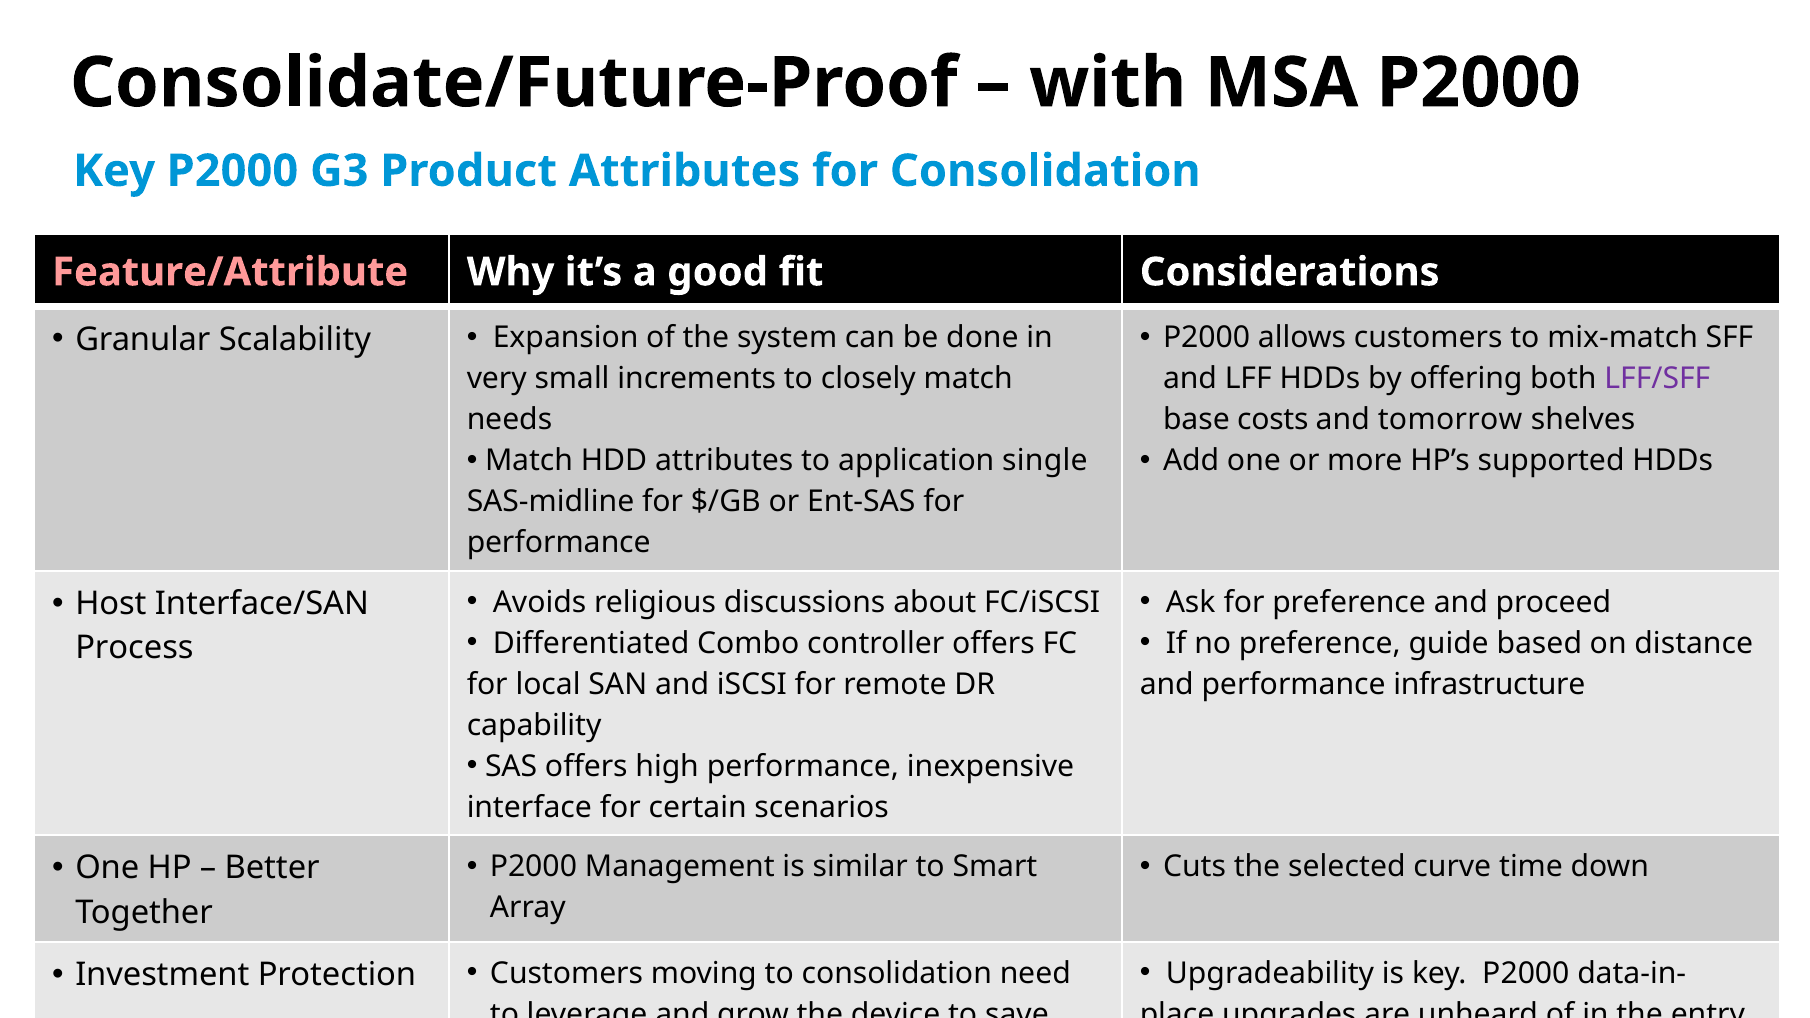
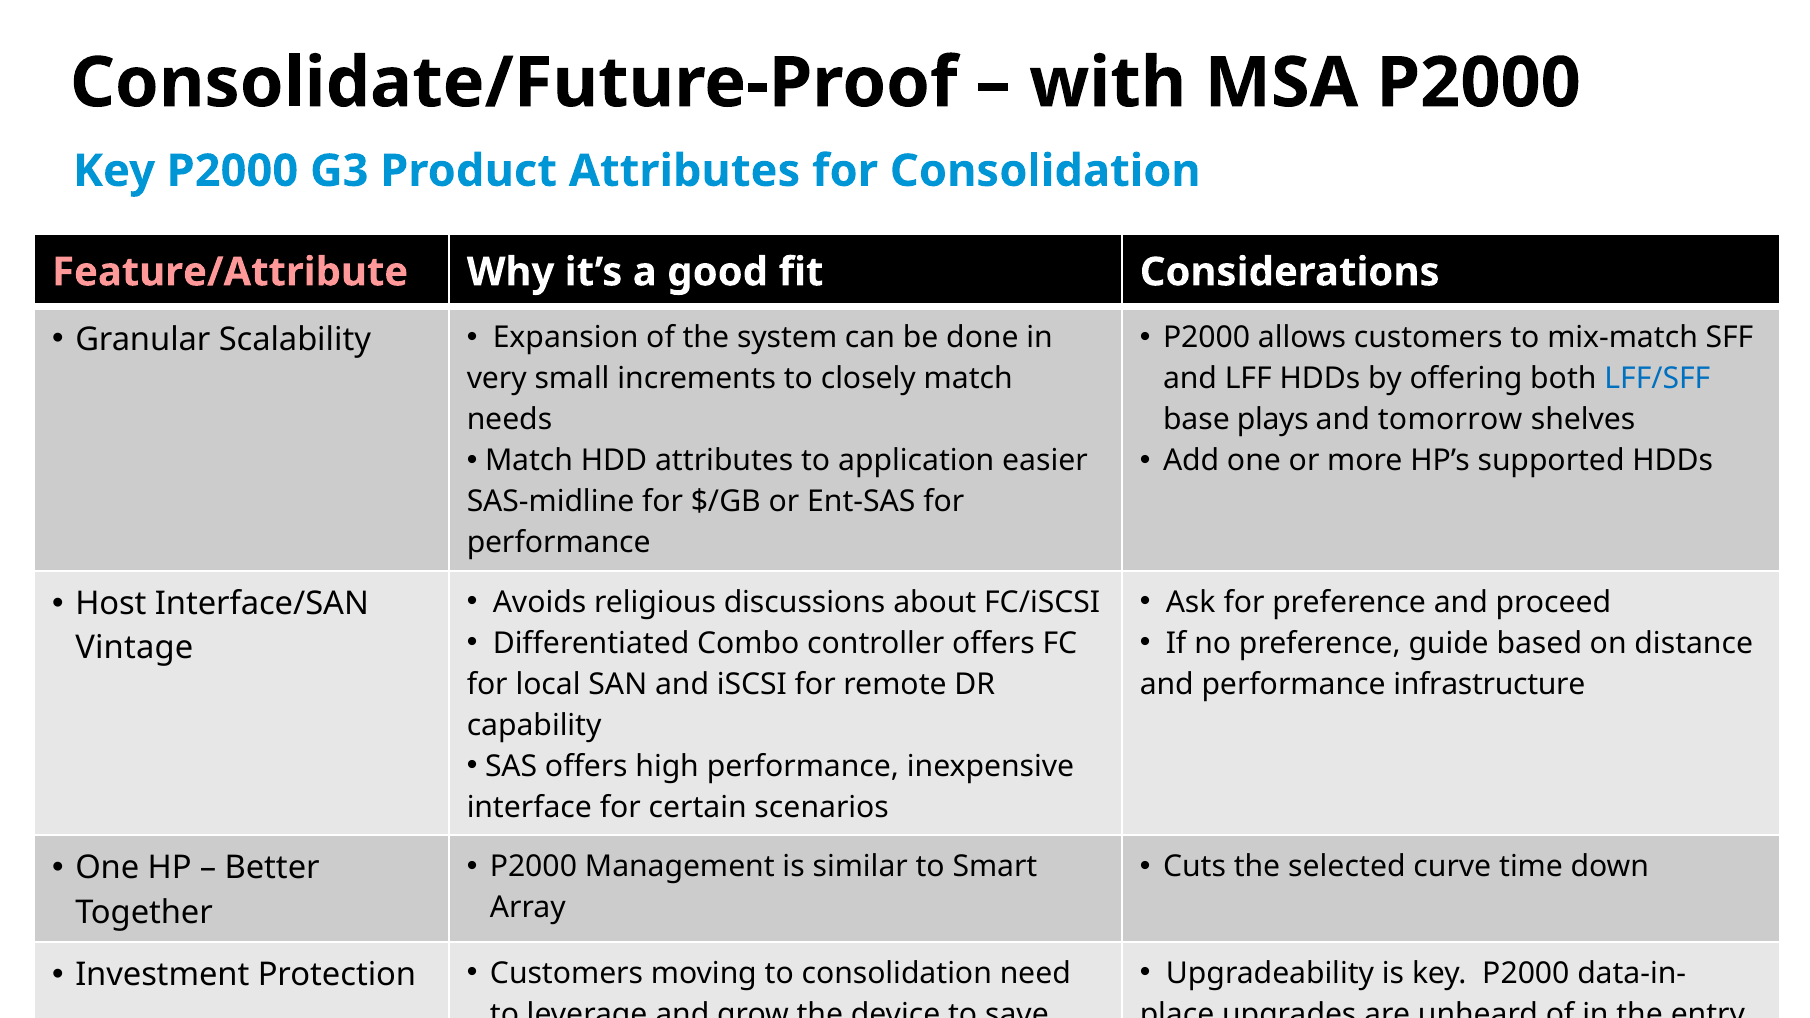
LFF/SFF colour: purple -> blue
costs: costs -> plays
single: single -> easier
Process: Process -> Vintage
